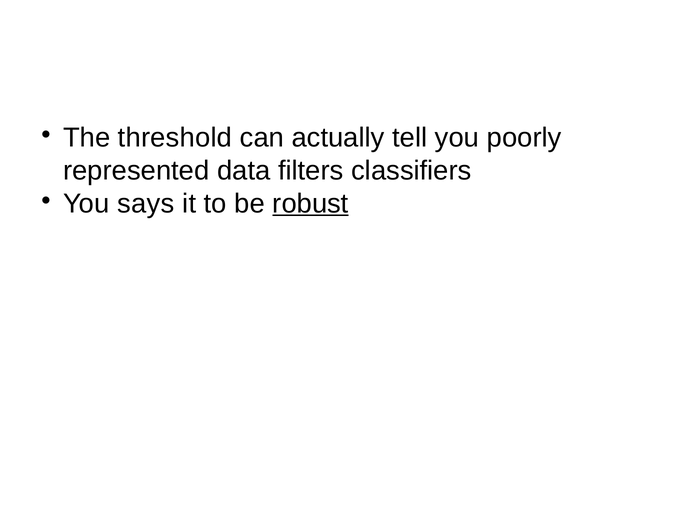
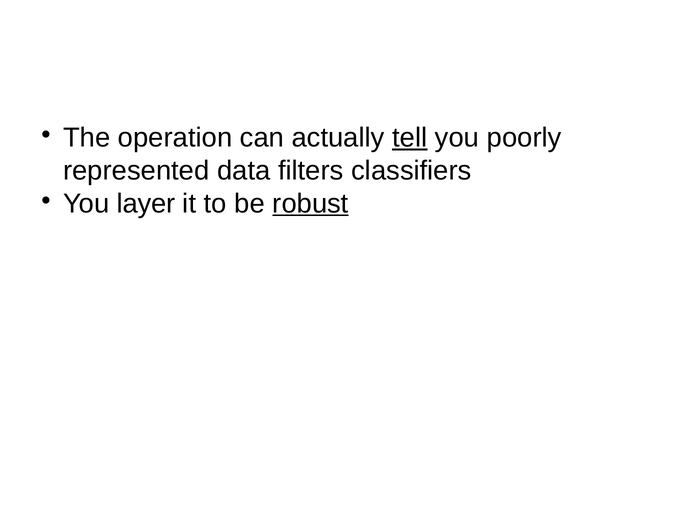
threshold: threshold -> operation
tell underline: none -> present
says: says -> layer
